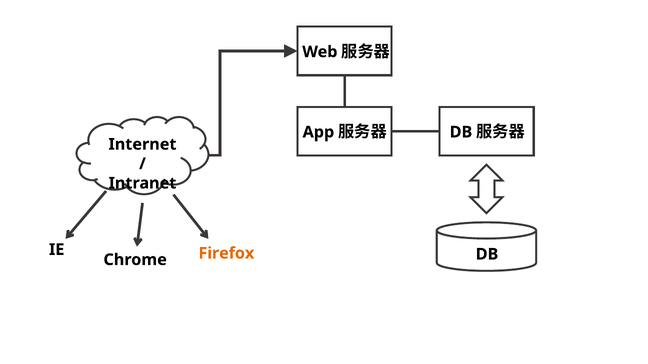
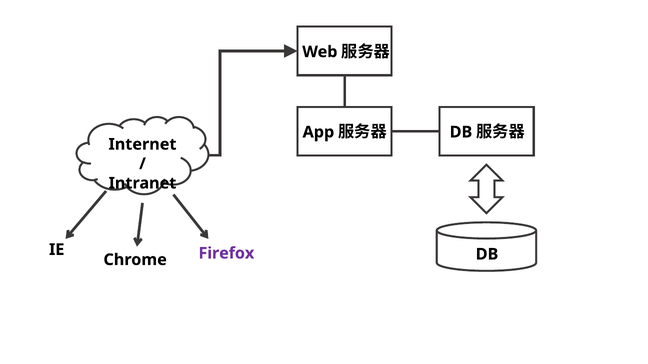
Firefox colour: orange -> purple
